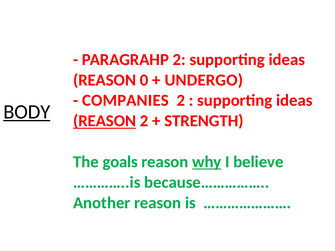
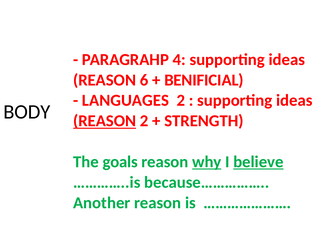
PARAGRAHP 2: 2 -> 4
0: 0 -> 6
UNDERGO: UNDERGO -> BENIFICIAL
COMPANIES: COMPANIES -> LANGUAGES
BODY underline: present -> none
believe underline: none -> present
